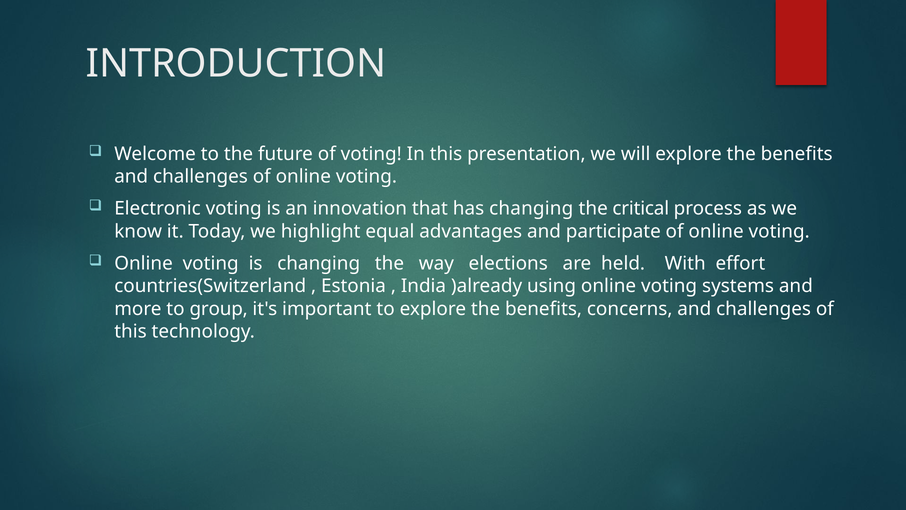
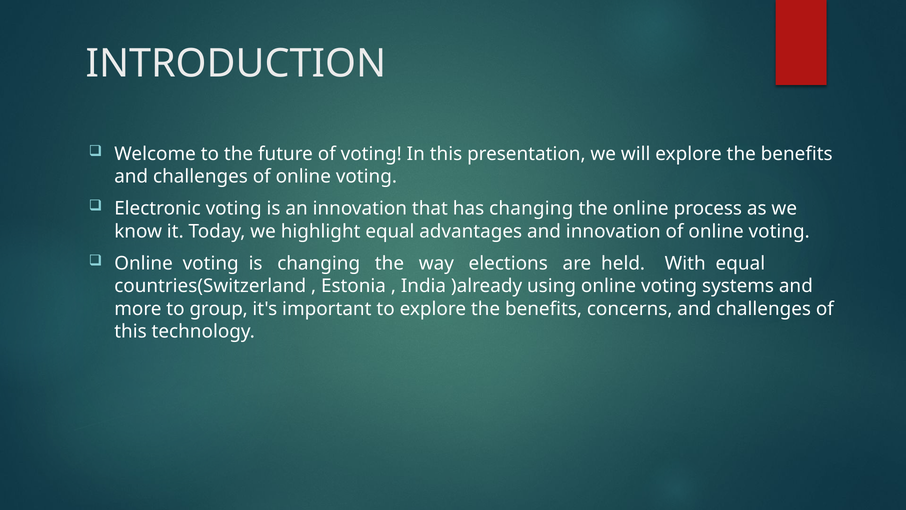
the critical: critical -> online
and participate: participate -> innovation
With effort: effort -> equal
